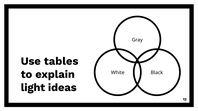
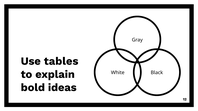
light: light -> bold
